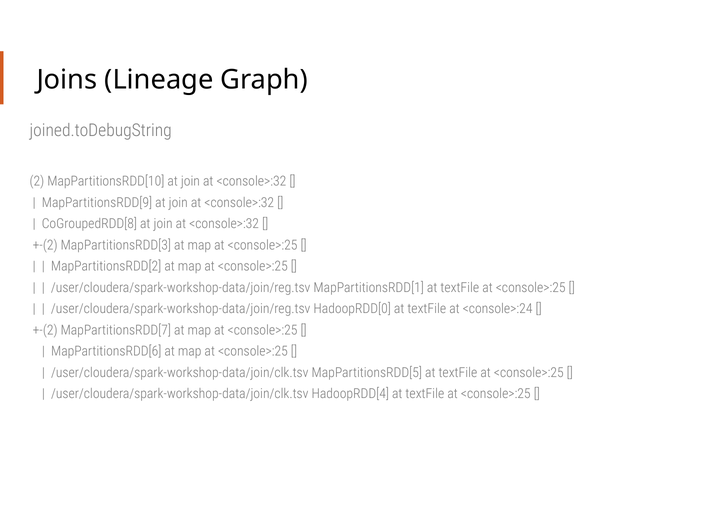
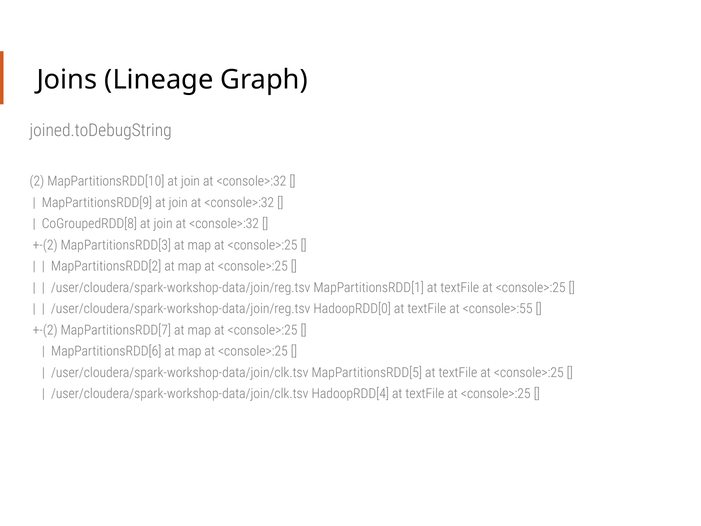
<console>:24: <console>:24 -> <console>:55
